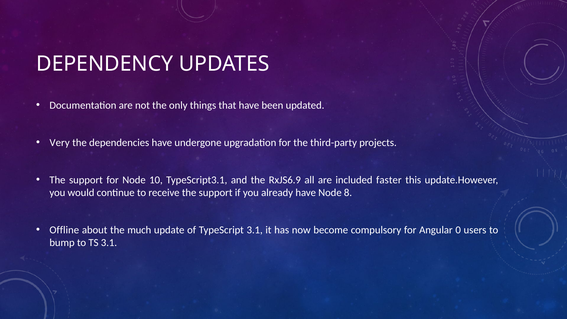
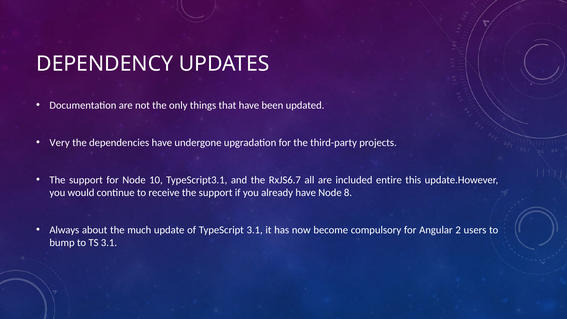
RxJS6.9: RxJS6.9 -> RxJS6.7
faster: faster -> entire
Offline: Offline -> Always
0: 0 -> 2
